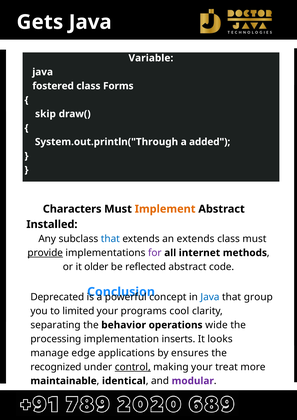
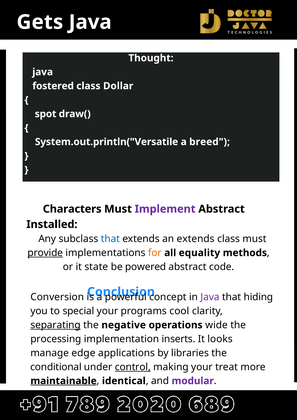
Variable: Variable -> Thought
Forms: Forms -> Dollar
skip: skip -> spot
System.out.println("Through: System.out.println("Through -> System.out.println("Versatile
added: added -> breed
Implement colour: orange -> purple
for colour: purple -> orange
internet: internet -> equality
older: older -> state
reflected: reflected -> powered
Deprecated: Deprecated -> Conversion
Java at (210, 297) colour: blue -> purple
group: group -> hiding
limited: limited -> special
separating underline: none -> present
behavior: behavior -> negative
ensures: ensures -> libraries
recognized: recognized -> conditional
maintainable underline: none -> present
